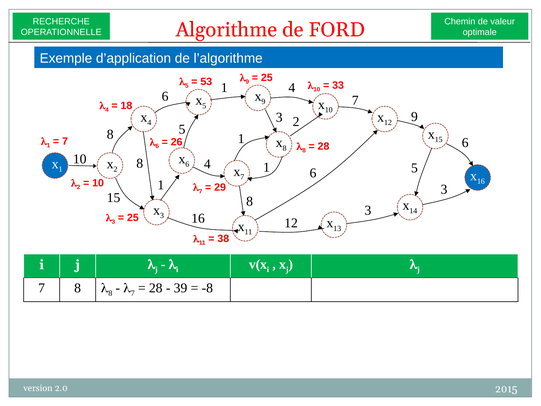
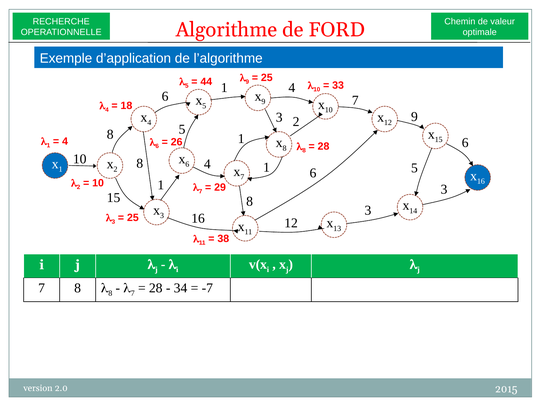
53: 53 -> 44
7 at (65, 141): 7 -> 4
39: 39 -> 34
-8: -8 -> -7
